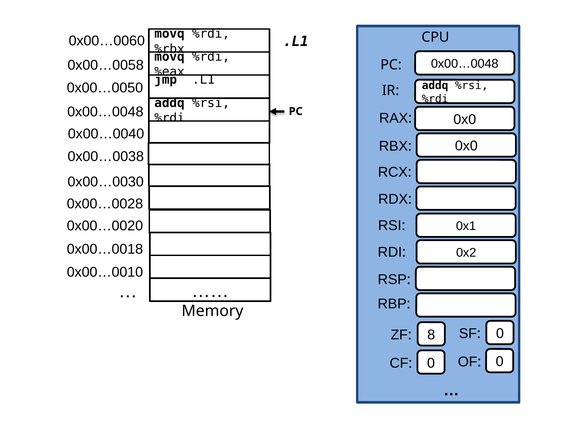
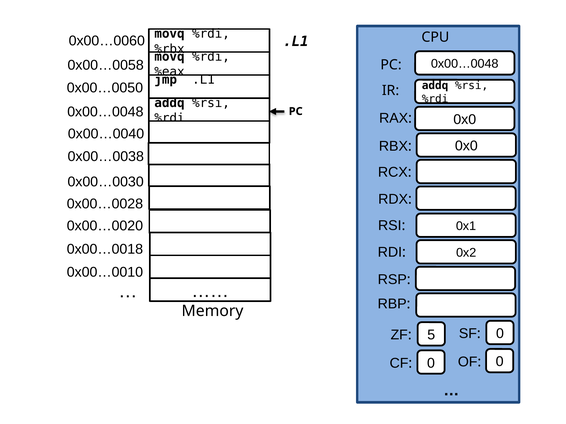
8: 8 -> 5
